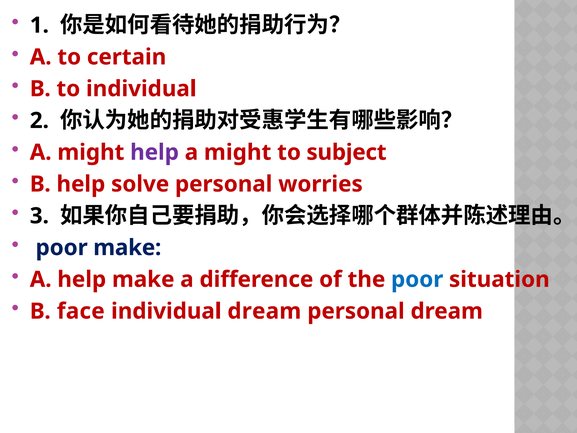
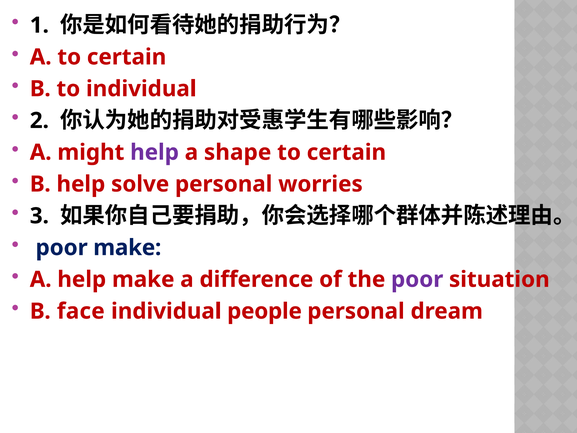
might at (238, 152): might -> shape
subject at (347, 152): subject -> certain
poor at (417, 279) colour: blue -> purple
individual dream: dream -> people
